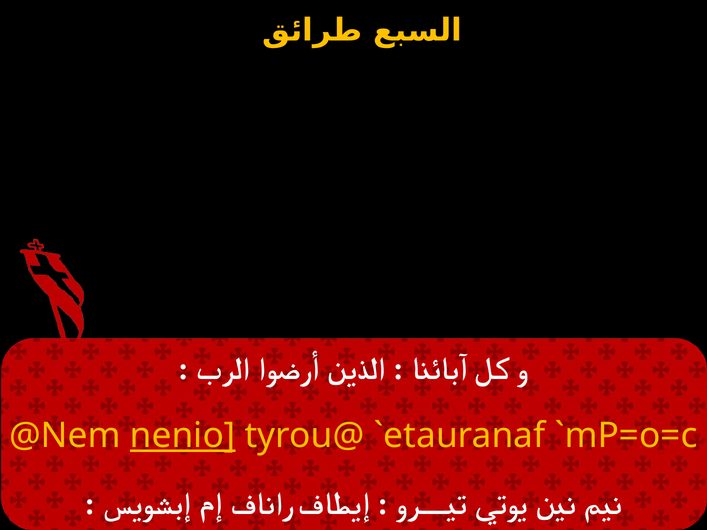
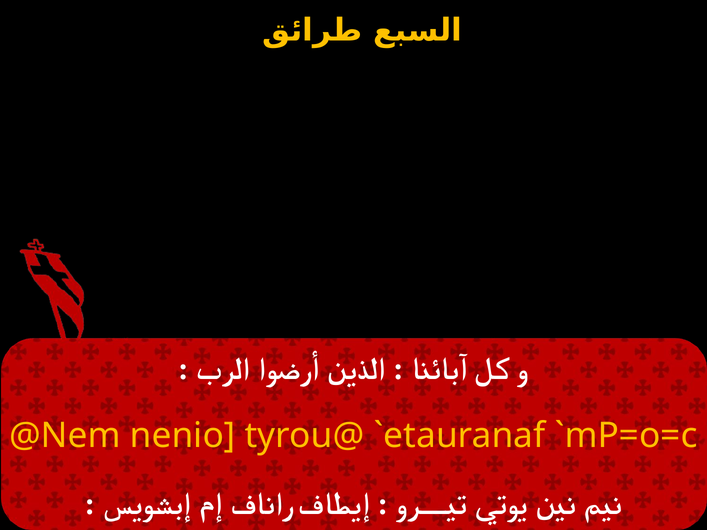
nenio underline: present -> none
